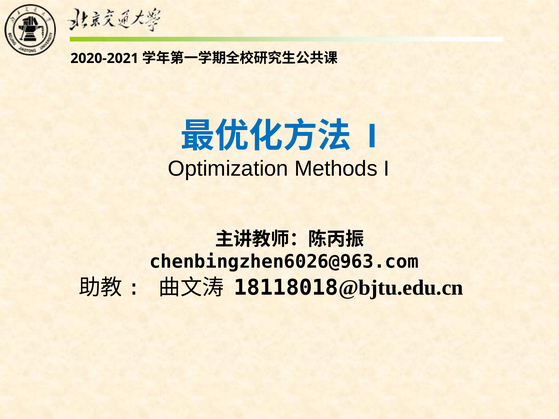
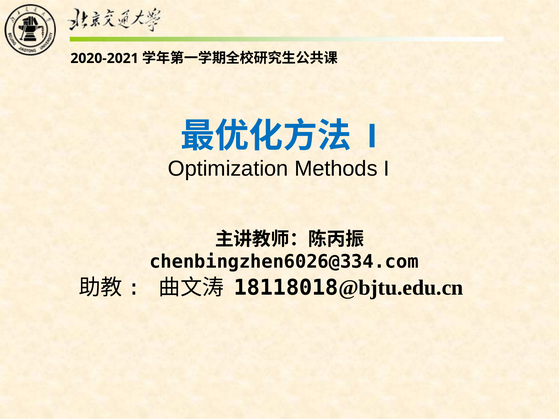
chenbingzhen6026@963.com: chenbingzhen6026@963.com -> chenbingzhen6026@334.com
